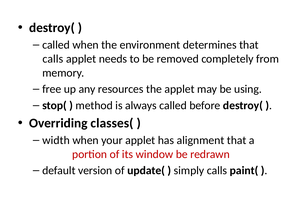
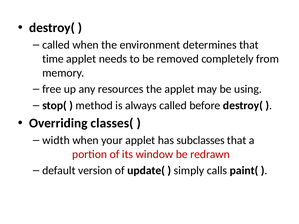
calls at (53, 59): calls -> time
alignment: alignment -> subclasses
